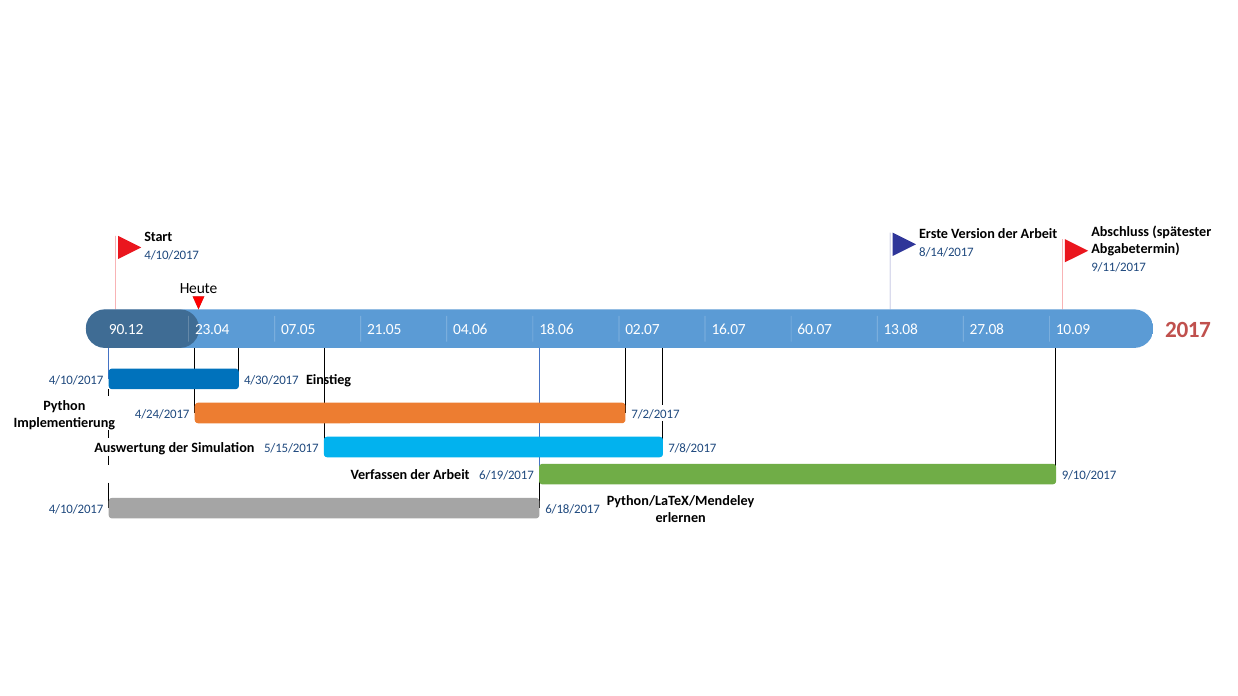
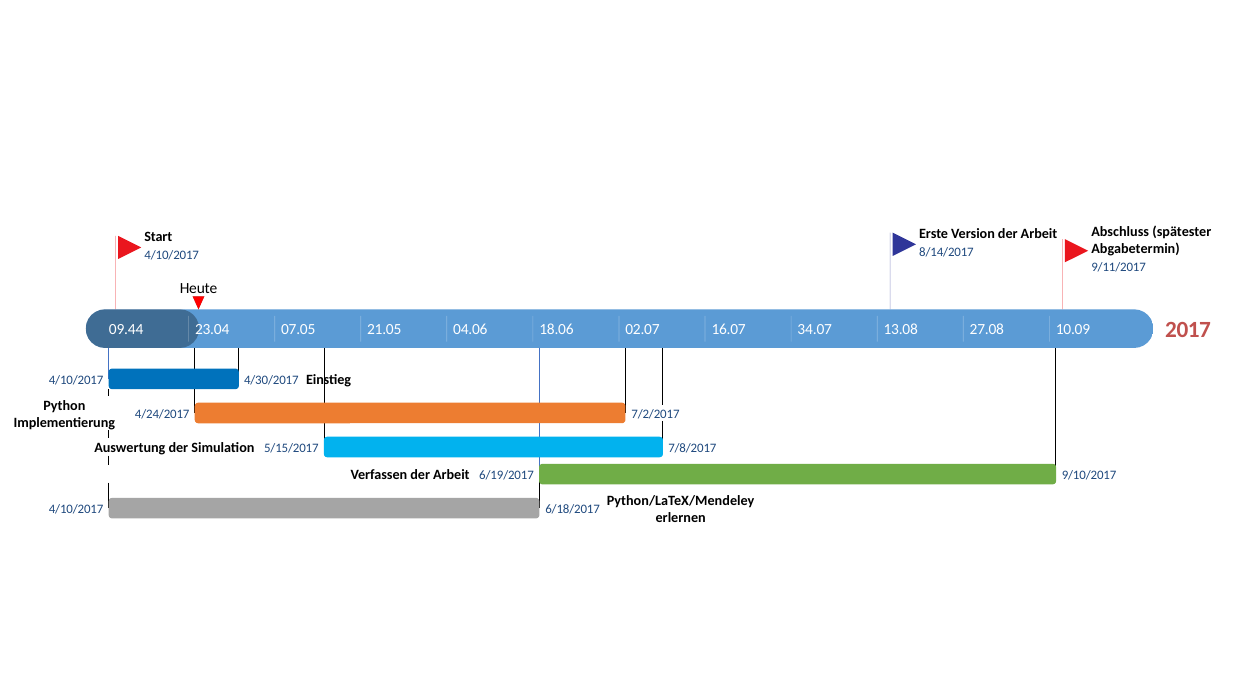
90.12: 90.12 -> 09.44
60.07: 60.07 -> 34.07
